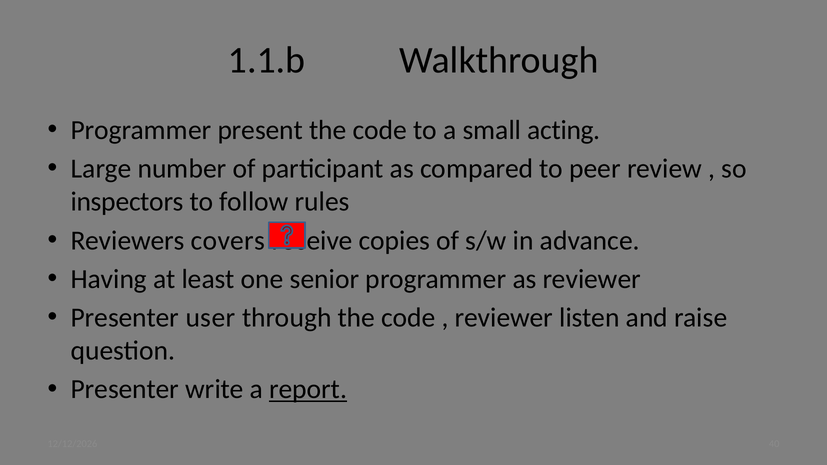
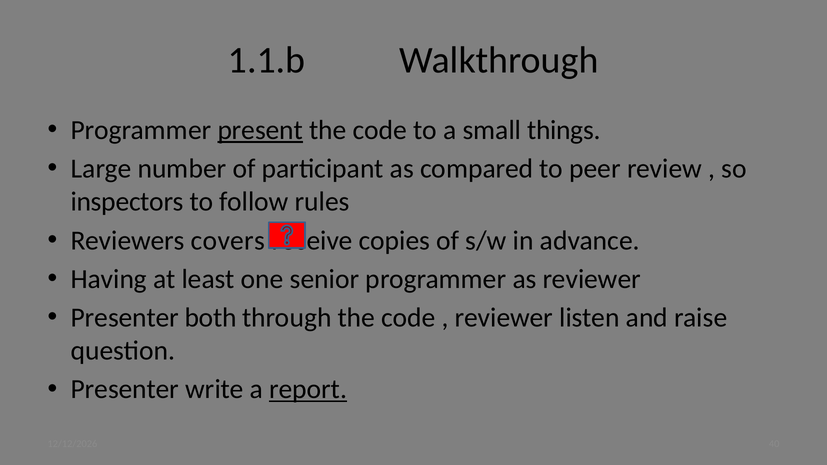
present underline: none -> present
acting: acting -> things
user: user -> both
